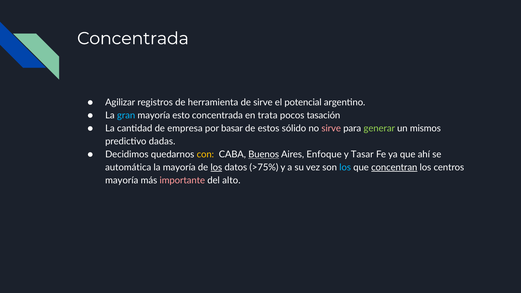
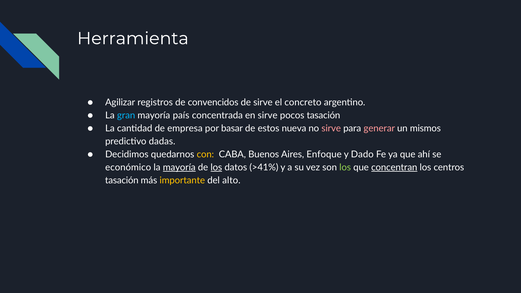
Concentrada at (133, 38): Concentrada -> Herramienta
herramienta: herramienta -> convencidos
potencial: potencial -> concreto
esto: esto -> país
en trata: trata -> sirve
sólido: sólido -> nueva
generar colour: light green -> pink
Buenos underline: present -> none
Tasar: Tasar -> Dado
automática: automática -> económico
mayoría at (179, 167) underline: none -> present
>75%: >75% -> >41%
los at (345, 167) colour: light blue -> light green
mayoría at (122, 180): mayoría -> tasación
importante colour: pink -> yellow
